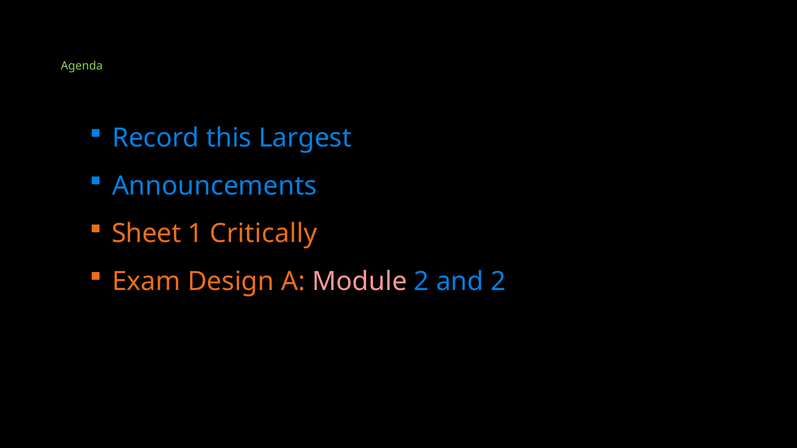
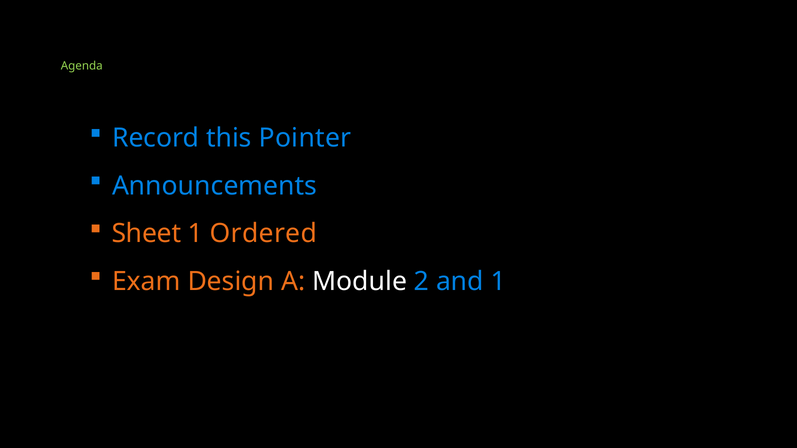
Largest: Largest -> Pointer
Critically: Critically -> Ordered
Module colour: pink -> white
and 2: 2 -> 1
